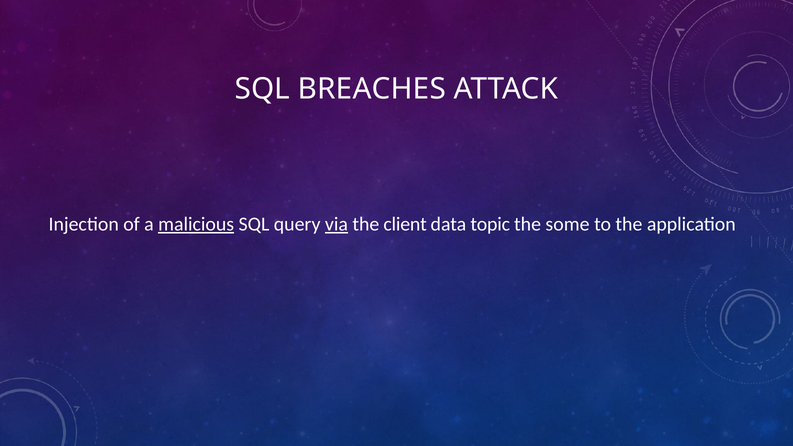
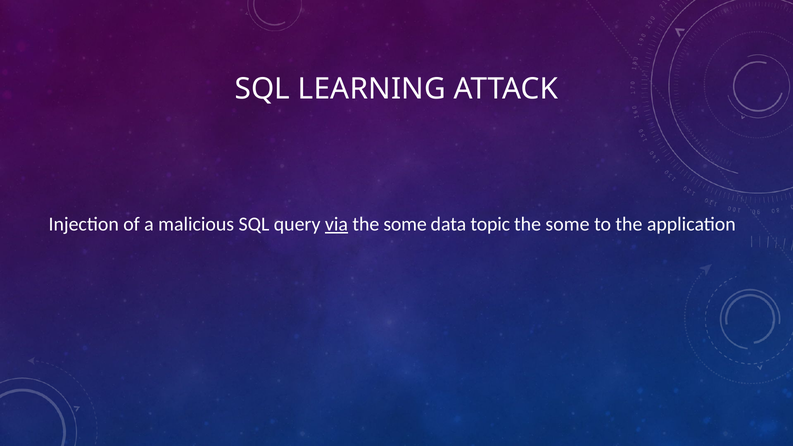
BREACHES: BREACHES -> LEARNING
malicious underline: present -> none
client at (405, 224): client -> some
